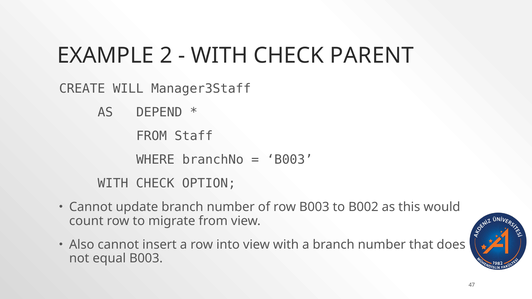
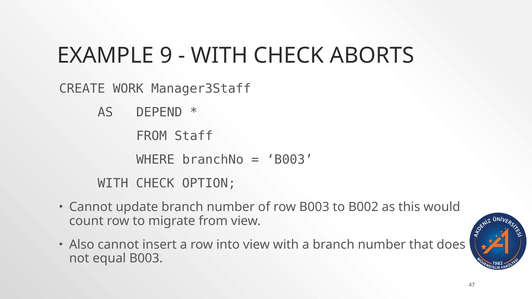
2: 2 -> 9
PARENT: PARENT -> ABORTS
WILL: WILL -> WORK
